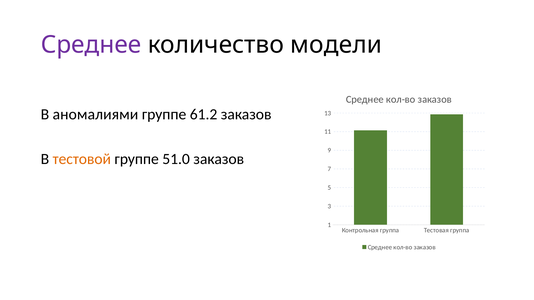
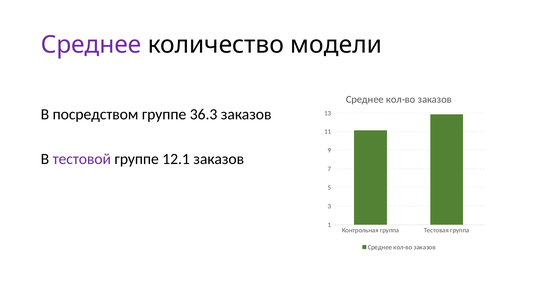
аномалиями: аномалиями -> посредством
61.2: 61.2 -> 36.3
тестовой colour: orange -> purple
51.0: 51.0 -> 12.1
